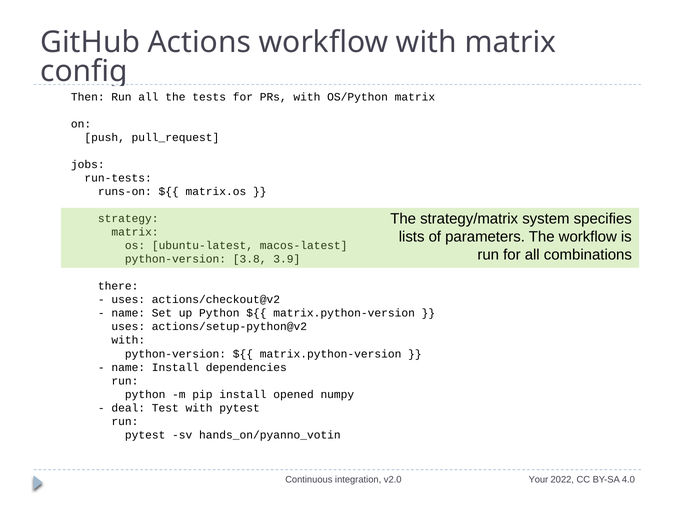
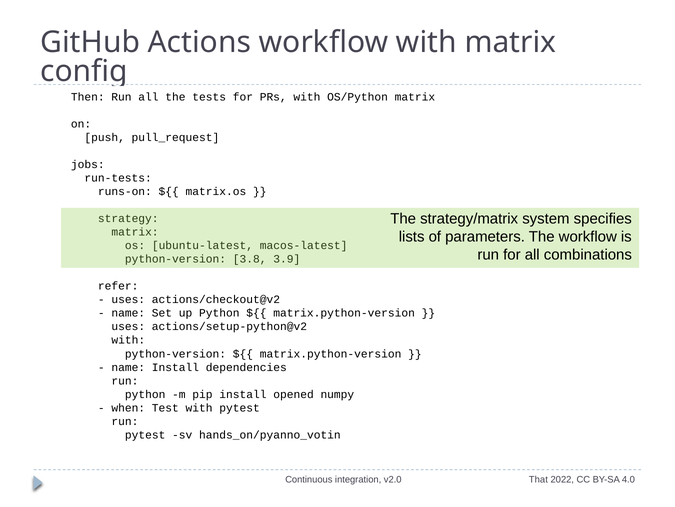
there: there -> refer
deal: deal -> when
Your: Your -> That
